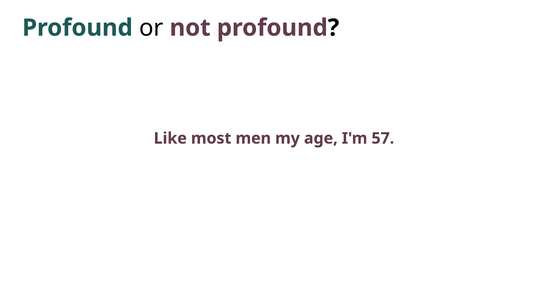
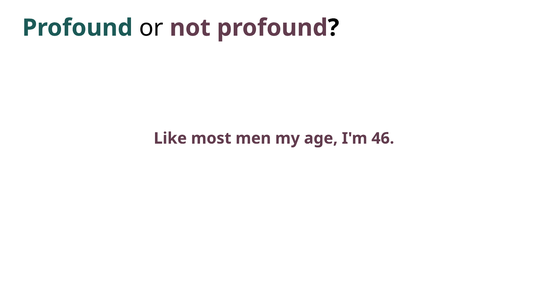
57: 57 -> 46
